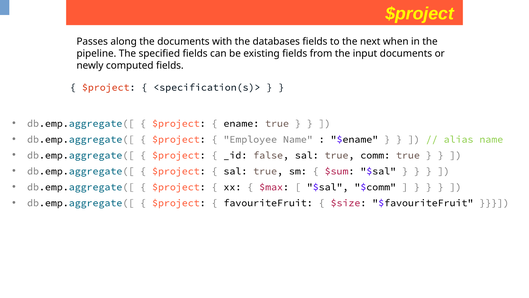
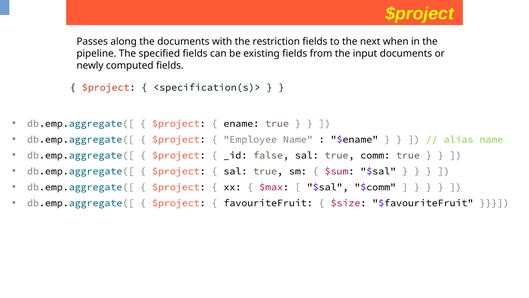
databases: databases -> restriction
